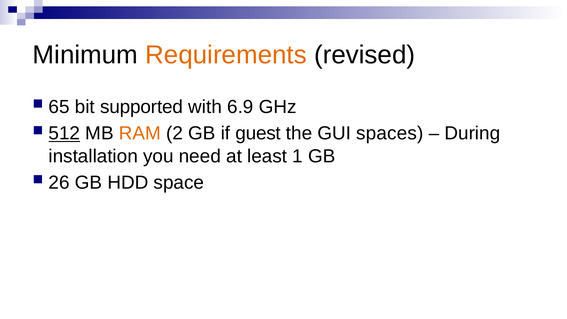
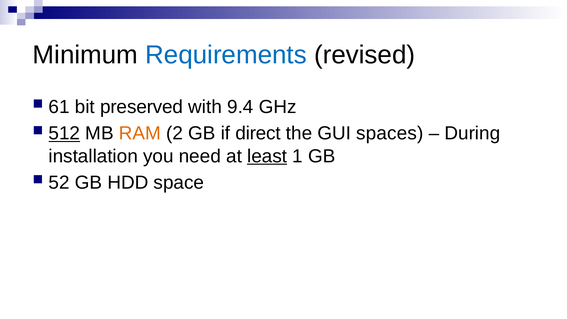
Requirements colour: orange -> blue
65: 65 -> 61
supported: supported -> preserved
6.9: 6.9 -> 9.4
guest: guest -> direct
least underline: none -> present
26: 26 -> 52
